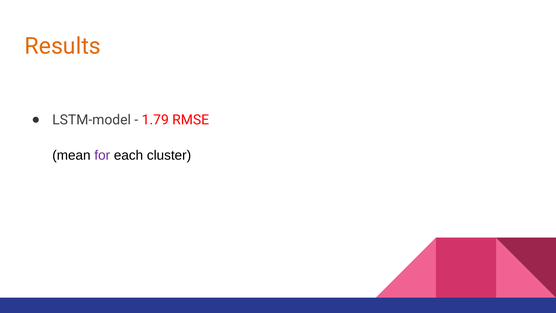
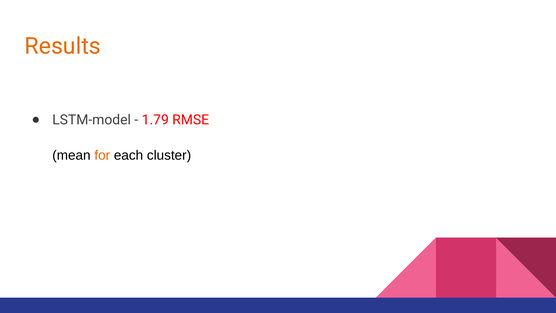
for colour: purple -> orange
